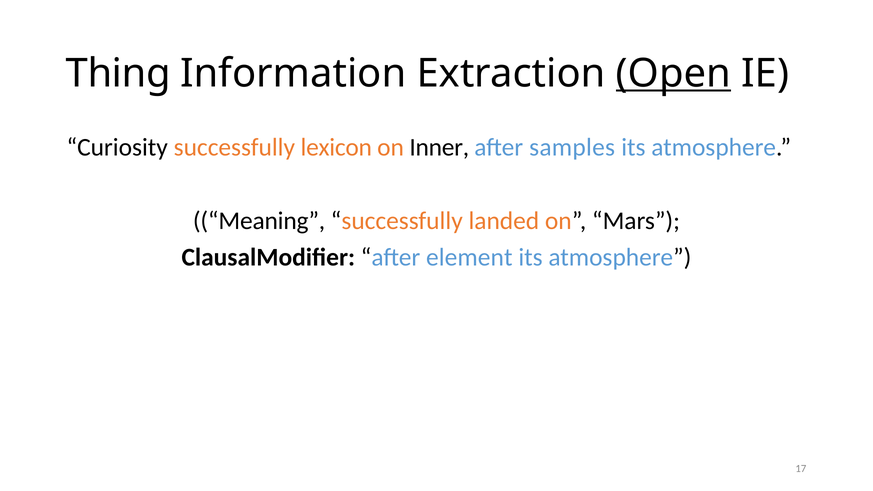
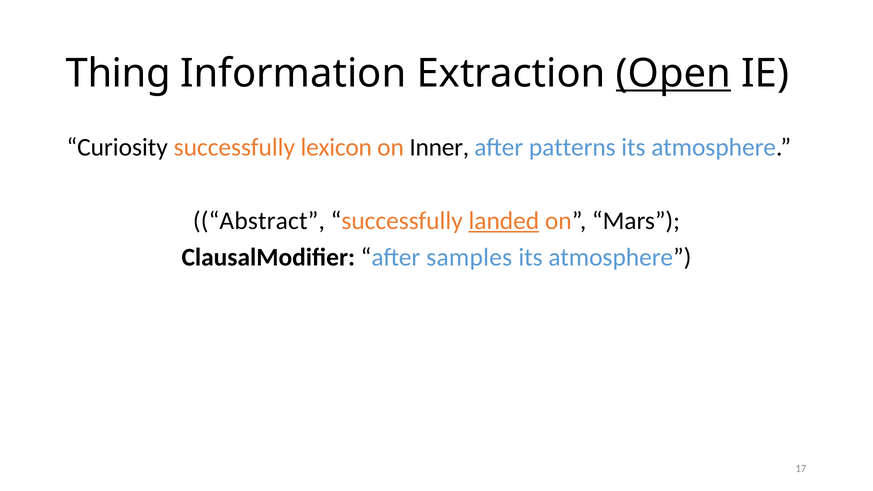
samples: samples -> patterns
Meaning: Meaning -> Abstract
landed underline: none -> present
element: element -> samples
